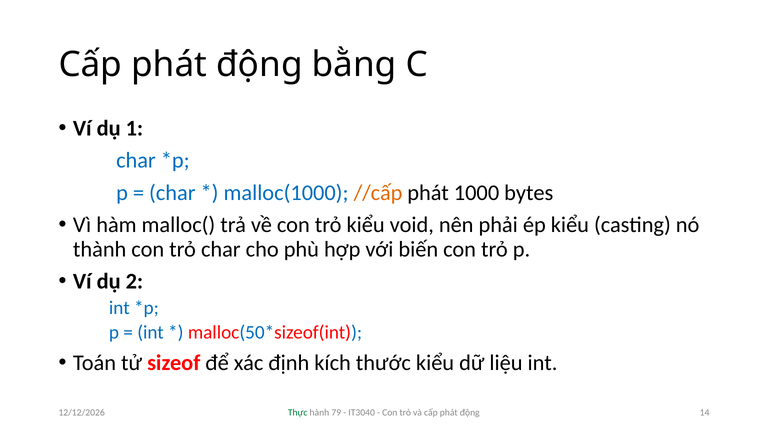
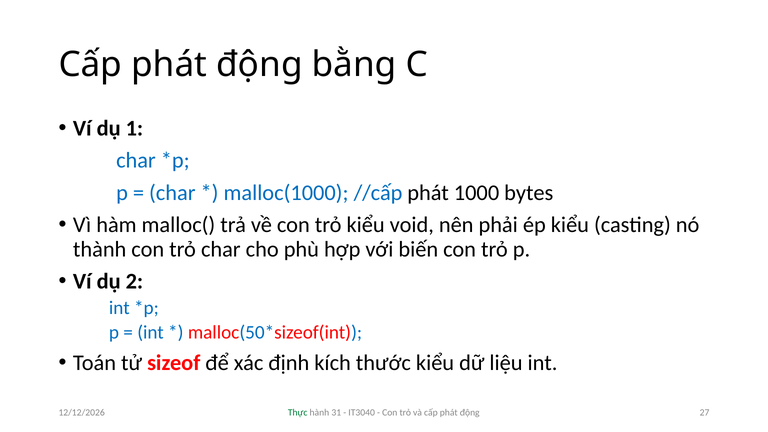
//cấp colour: orange -> blue
79: 79 -> 31
14: 14 -> 27
